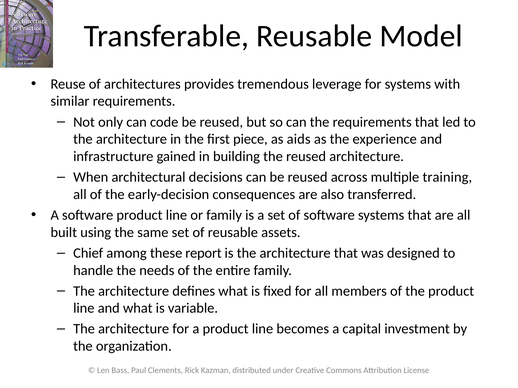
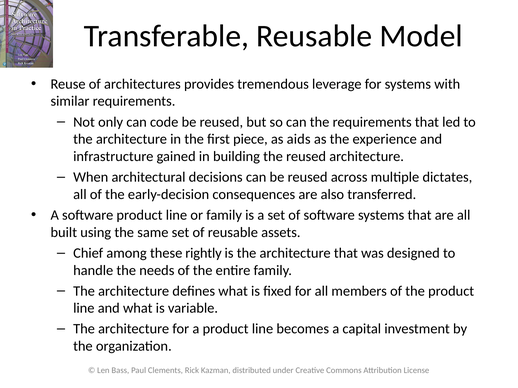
training: training -> dictates
report: report -> rightly
